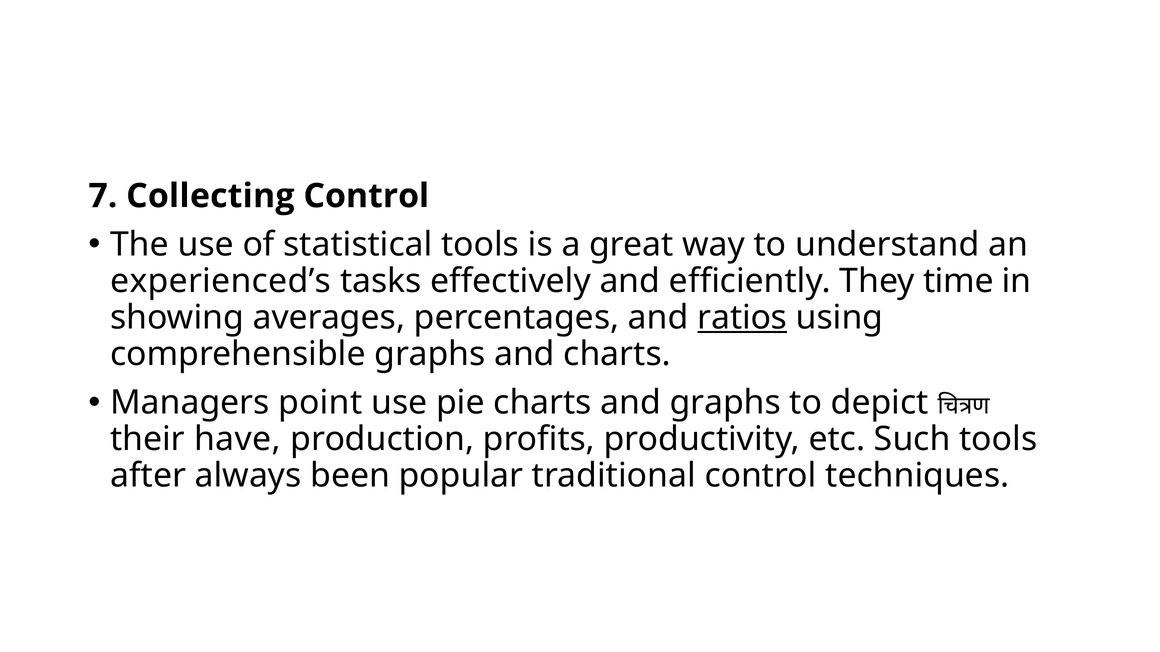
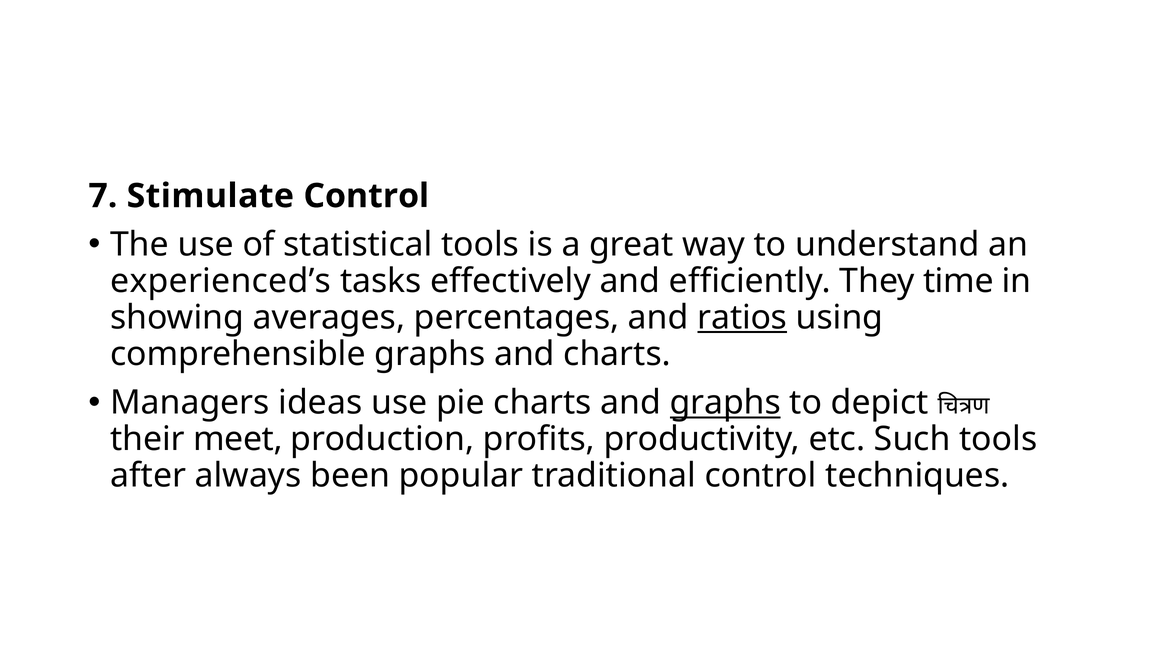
Collecting: Collecting -> Stimulate
point: point -> ideas
graphs at (725, 403) underline: none -> present
have: have -> meet
